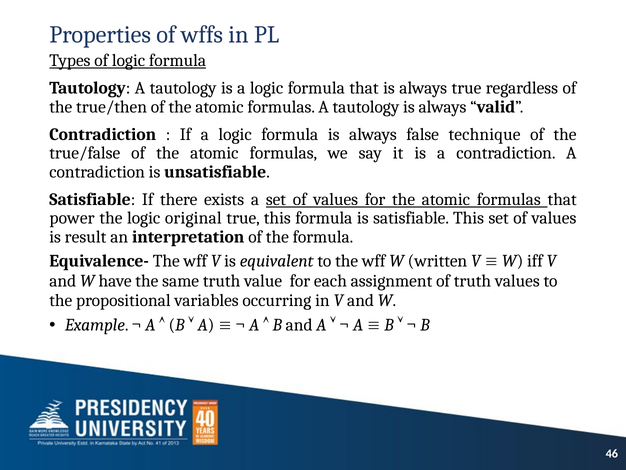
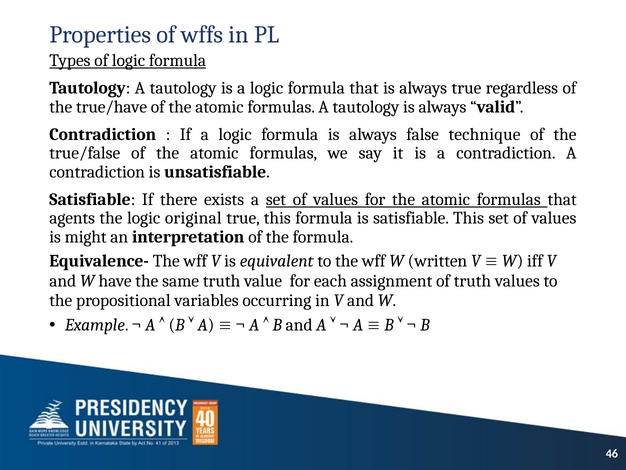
true/then: true/then -> true/have
power: power -> agents
result: result -> might
